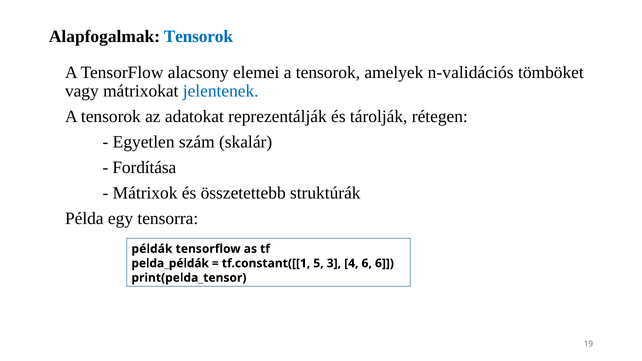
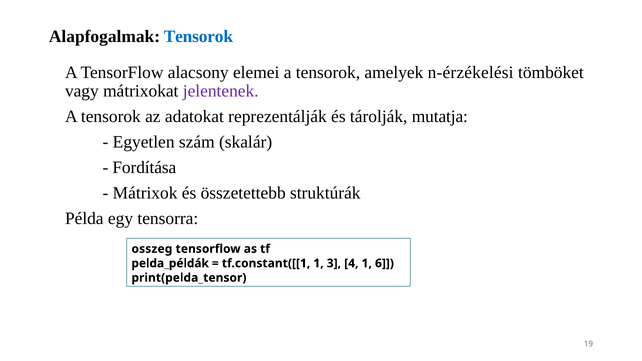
n-validációs: n-validációs -> n-érzékelési
jelentenek colour: blue -> purple
rétegen: rétegen -> mutatja
példák: példák -> osszeg
tf.constant([[1 5: 5 -> 1
4 6: 6 -> 1
